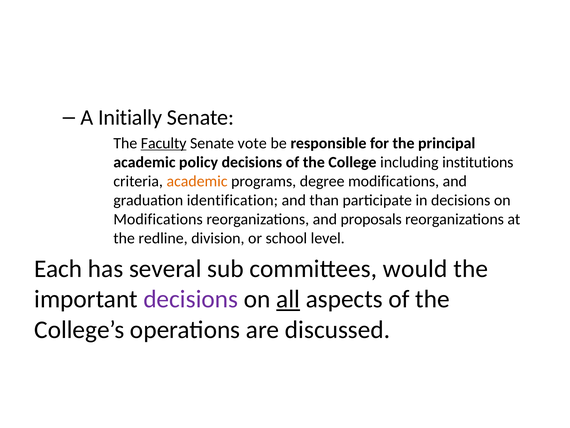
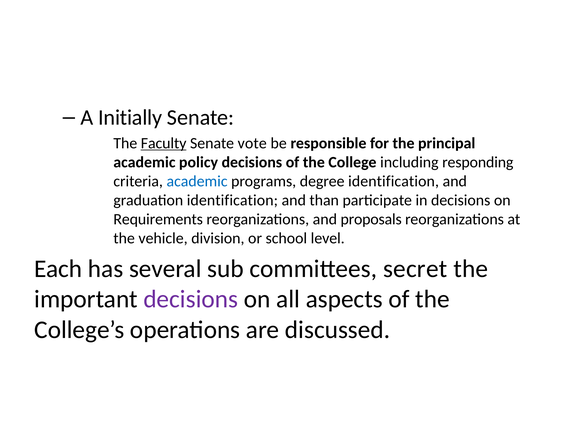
institutions: institutions -> responding
academic at (197, 181) colour: orange -> blue
degree modifications: modifications -> identification
Modifications at (158, 219): Modifications -> Requirements
redline: redline -> vehicle
would: would -> secret
all underline: present -> none
